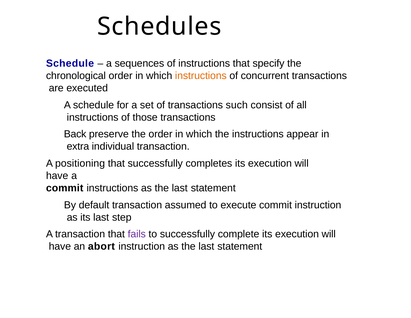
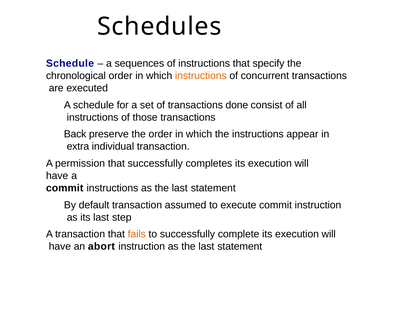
such: such -> done
positioning: positioning -> permission
fails colour: purple -> orange
